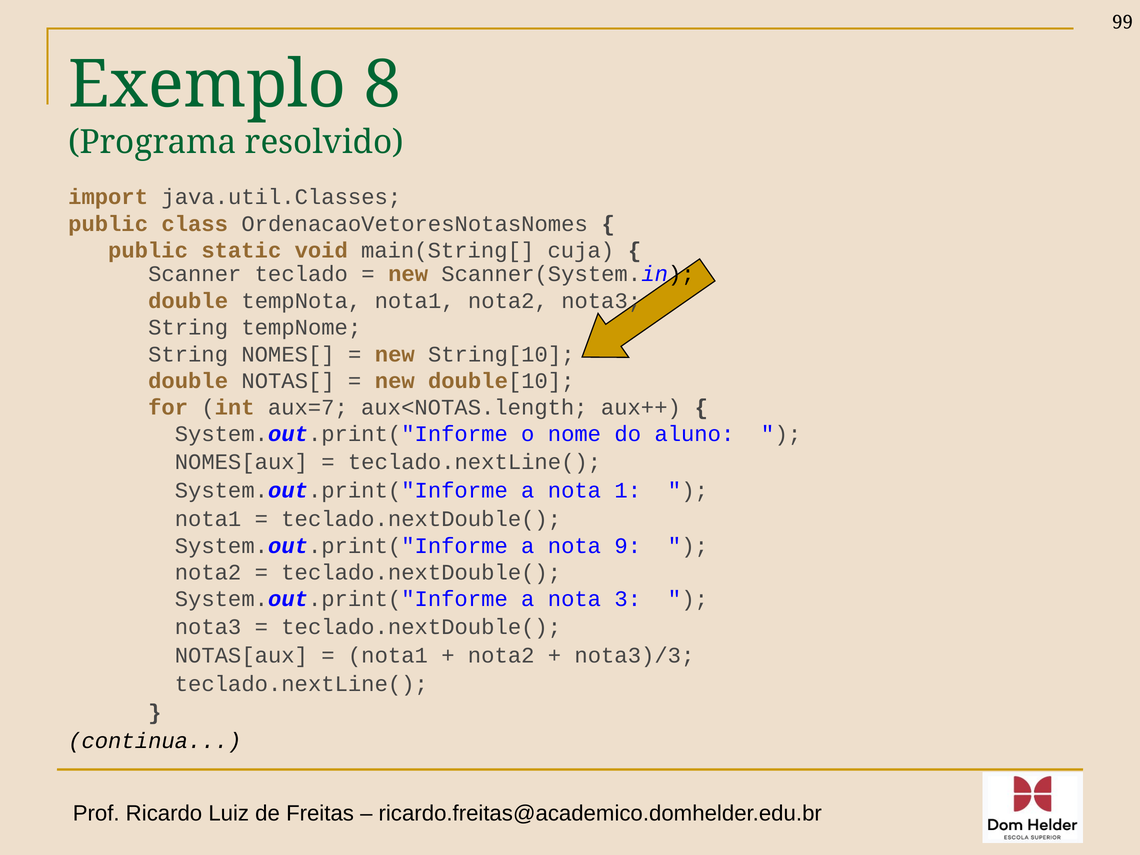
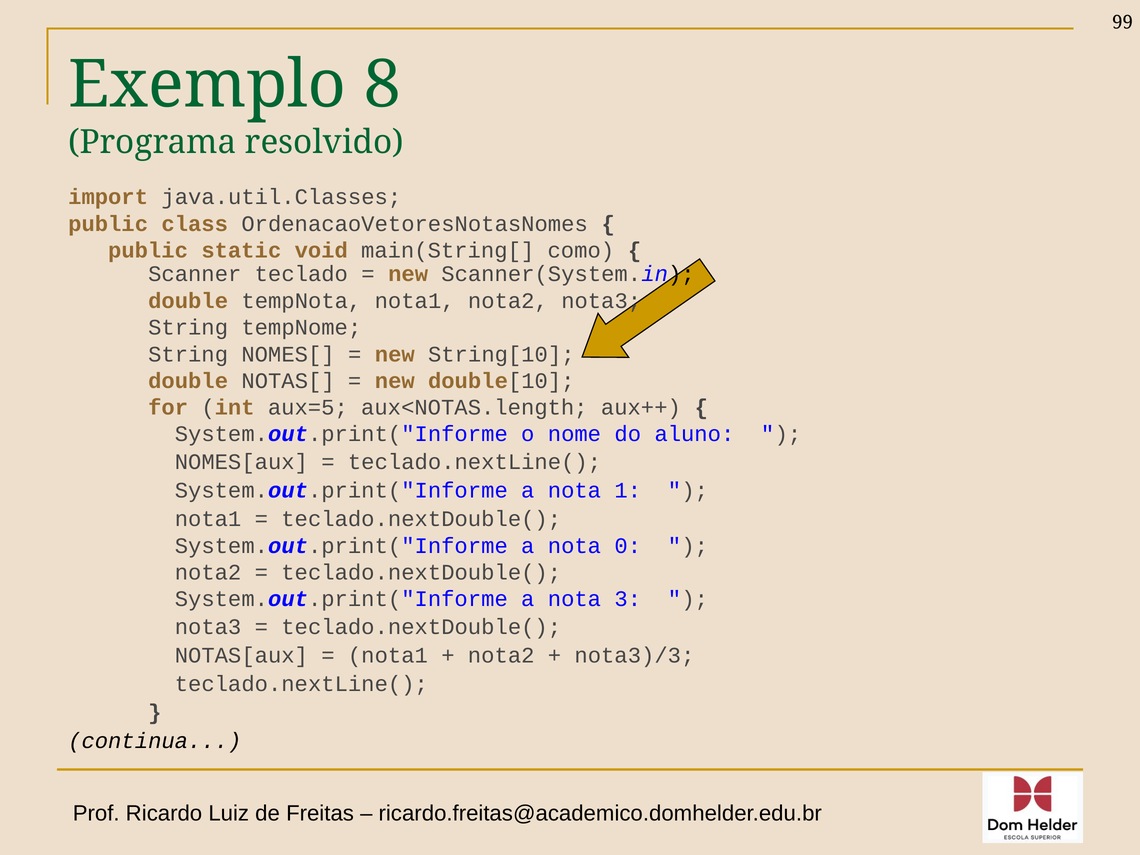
cuja: cuja -> como
aux=7: aux=7 -> aux=5
9: 9 -> 0
